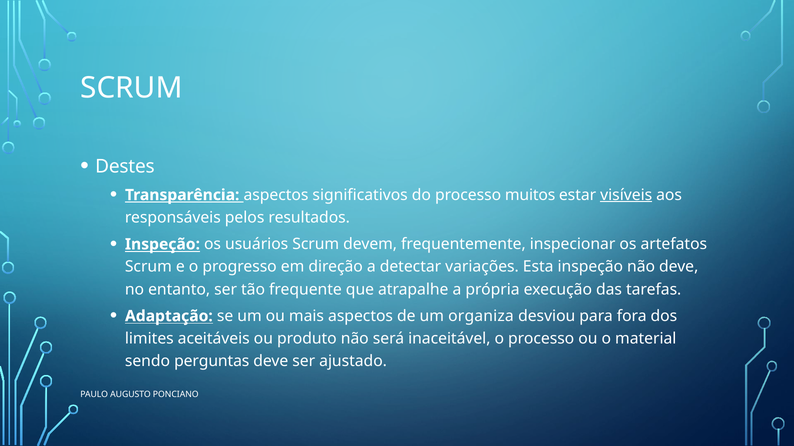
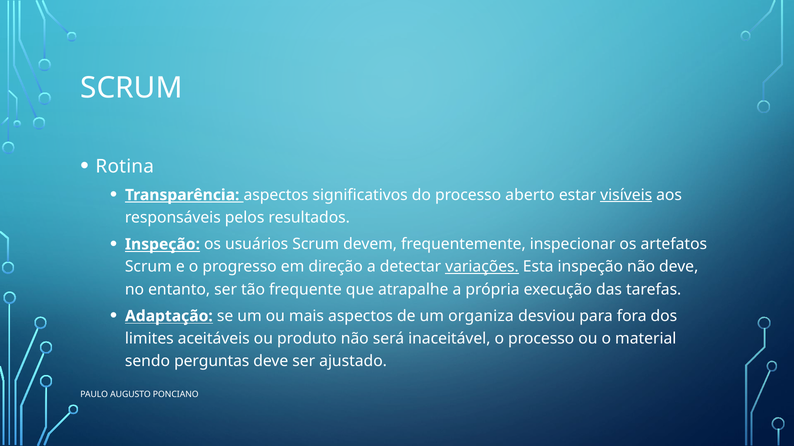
Destes: Destes -> Rotina
muitos: muitos -> aberto
variações underline: none -> present
